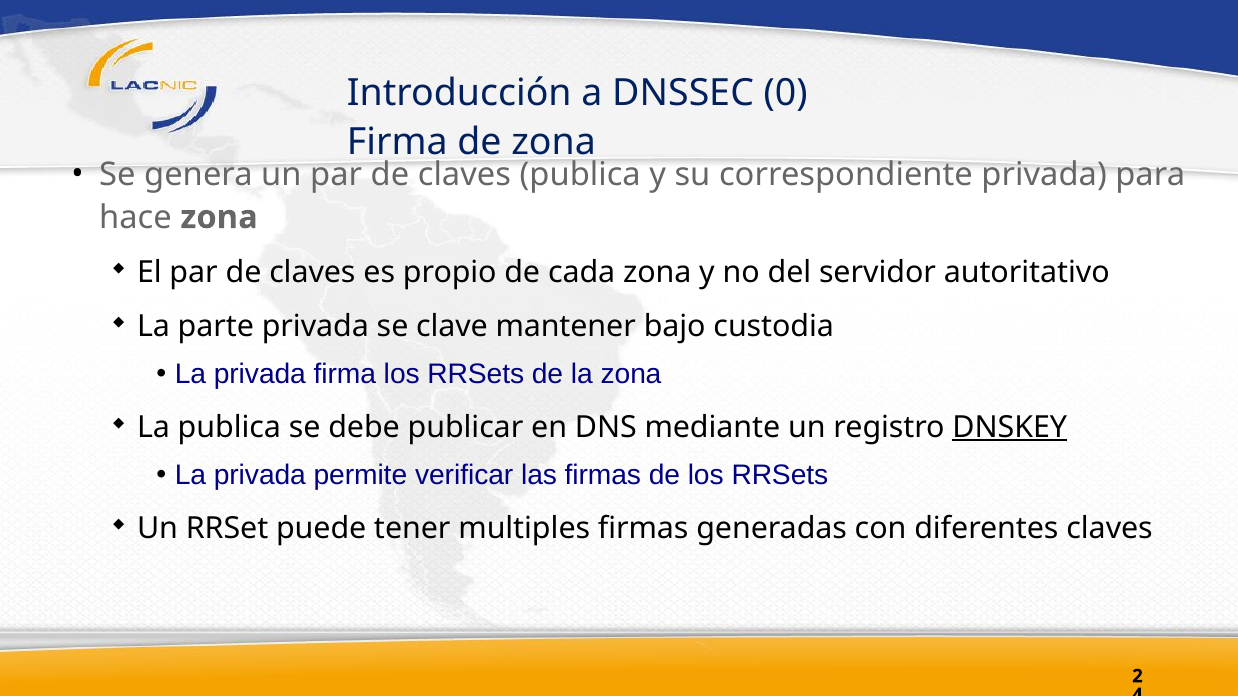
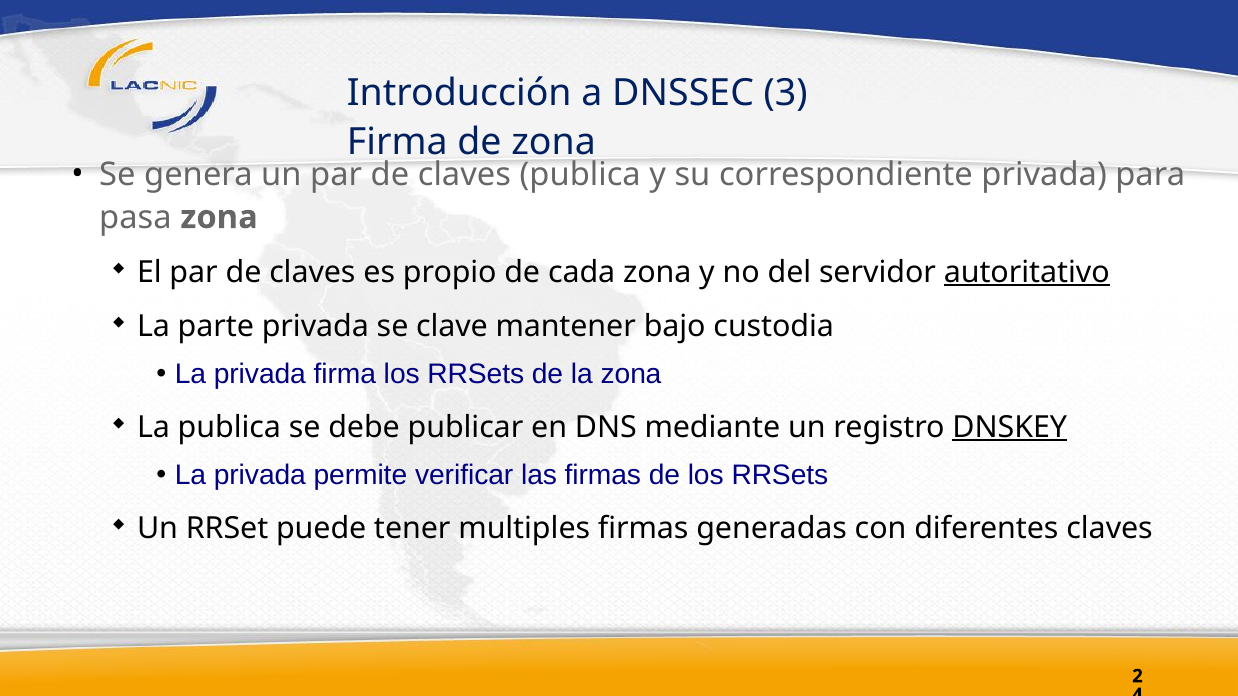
0: 0 -> 3
hace: hace -> pasa
autoritativo underline: none -> present
